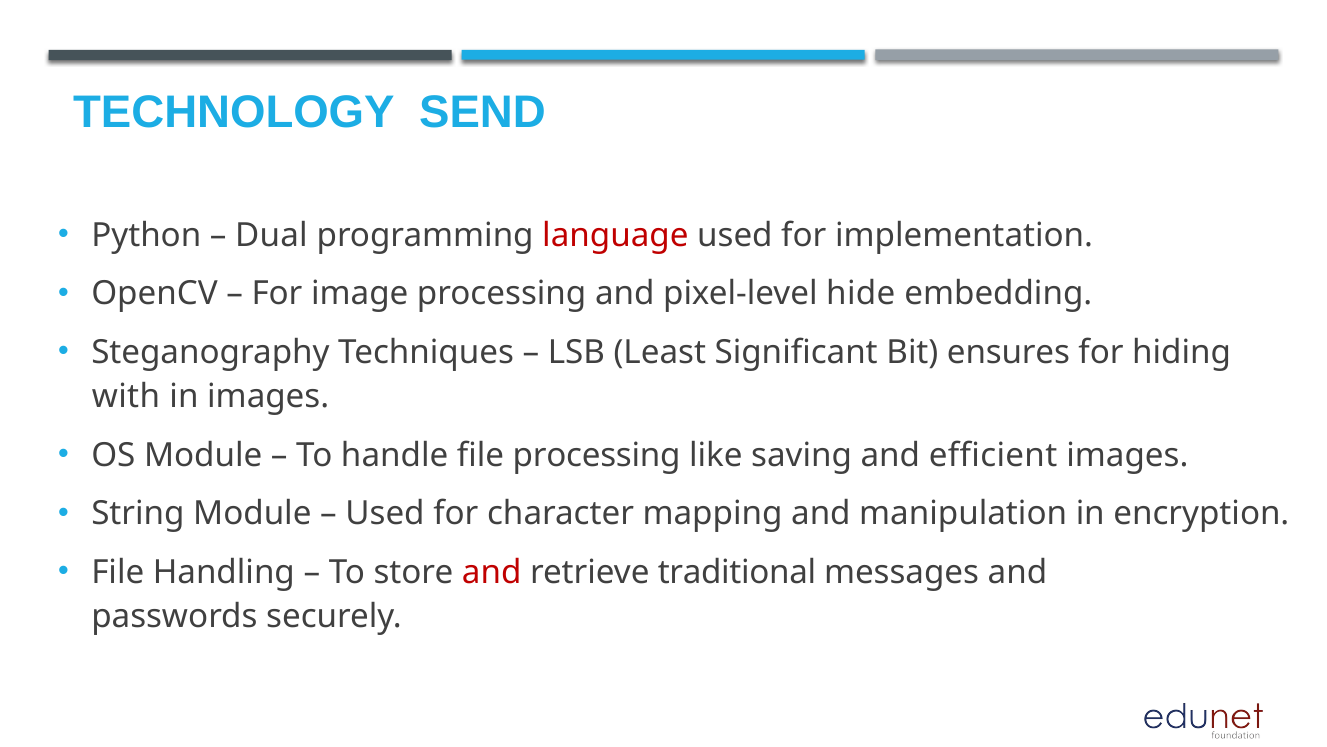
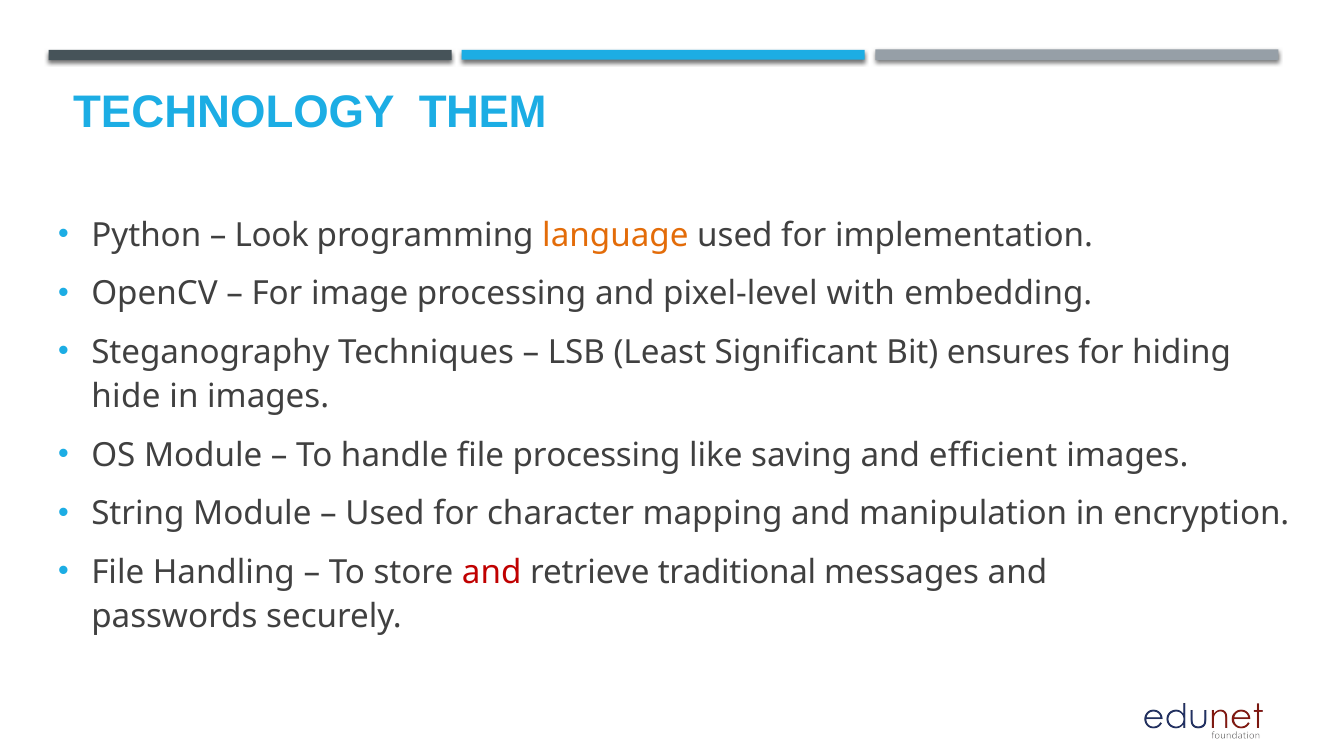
SEND: SEND -> THEM
Dual: Dual -> Look
language colour: red -> orange
hide: hide -> with
with: with -> hide
